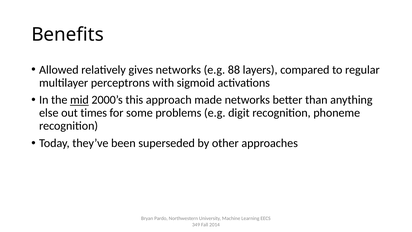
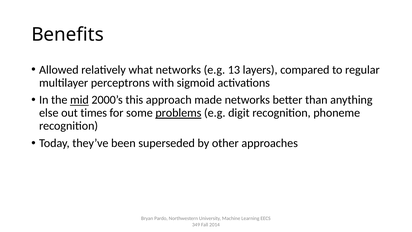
gives: gives -> what
88: 88 -> 13
problems underline: none -> present
